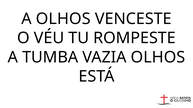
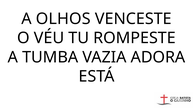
VAZIA OLHOS: OLHOS -> ADORA
